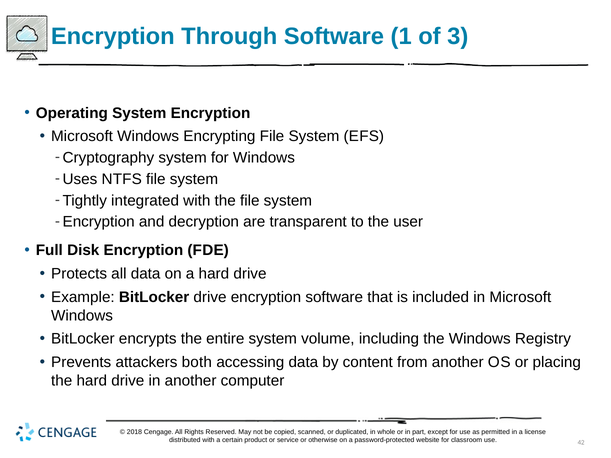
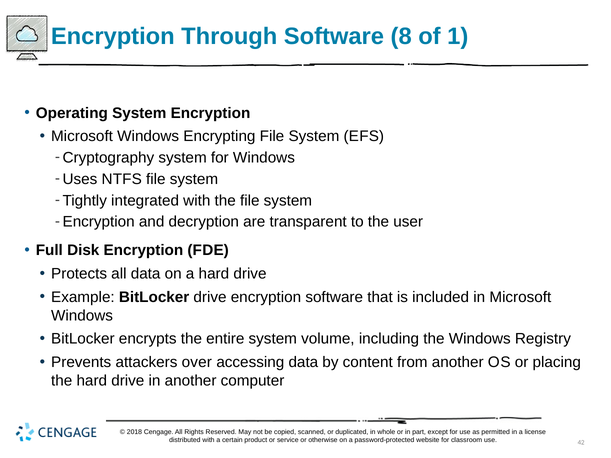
1: 1 -> 8
3: 3 -> 1
both: both -> over
